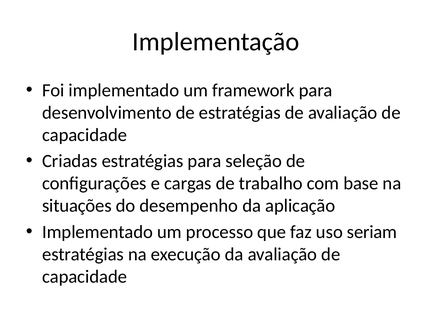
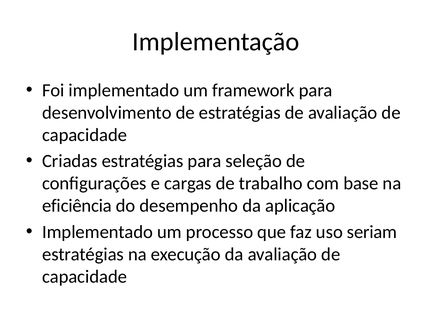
situações: situações -> eficiência
